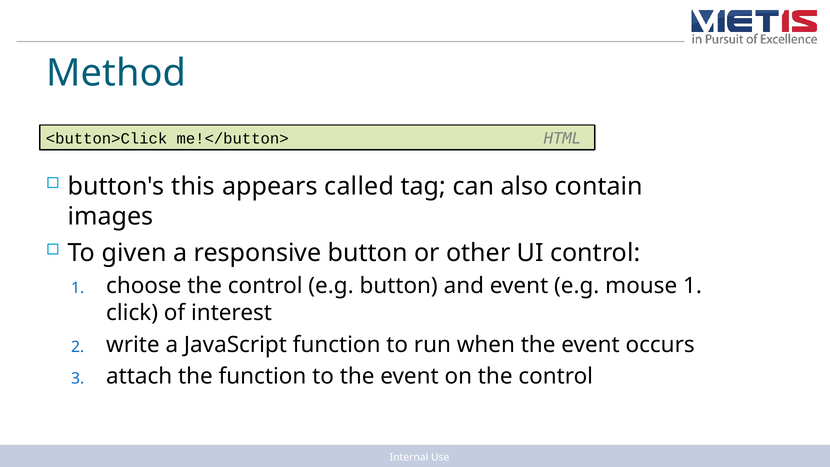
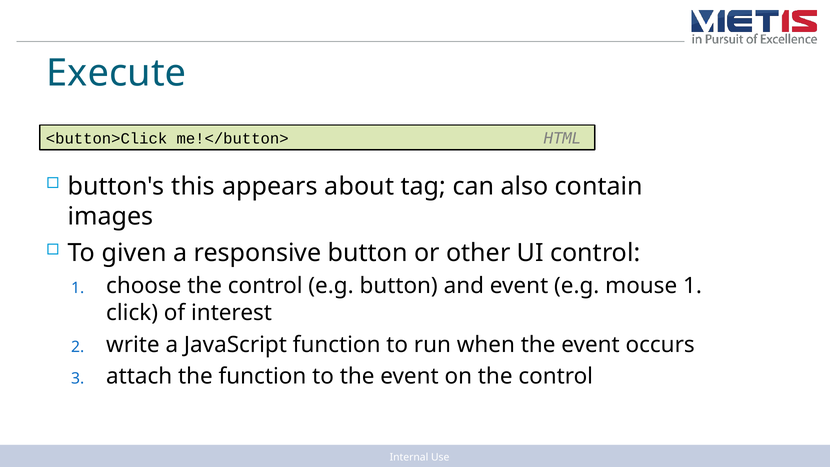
Method: Method -> Execute
called: called -> about
